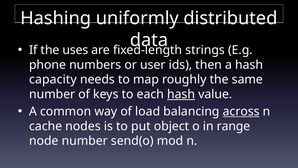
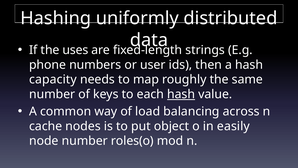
across underline: present -> none
range: range -> easily
send(o: send(o -> roles(o
